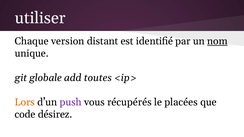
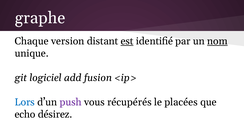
utiliser: utiliser -> graphe
est underline: none -> present
globale: globale -> logiciel
toutes: toutes -> fusion
Lors colour: orange -> blue
code: code -> echo
